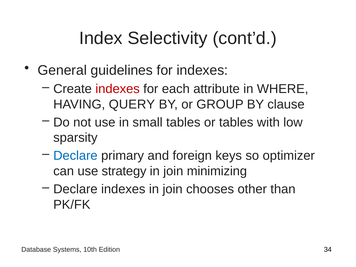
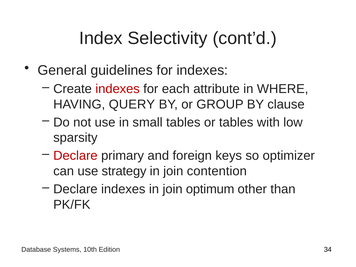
Declare at (75, 156) colour: blue -> red
minimizing: minimizing -> contention
chooses: chooses -> optimum
